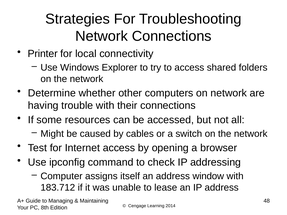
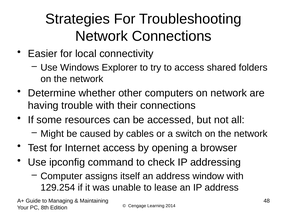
Printer: Printer -> Easier
183.712: 183.712 -> 129.254
